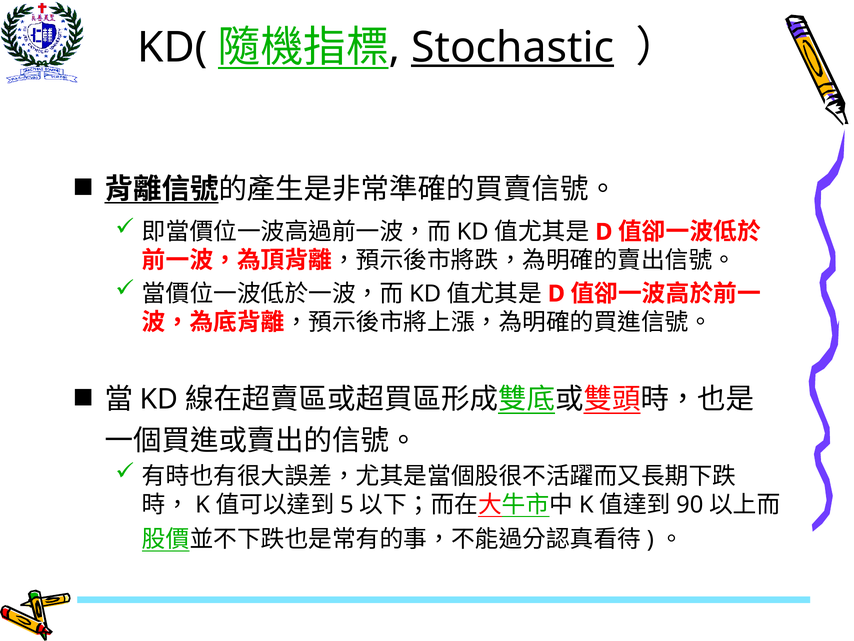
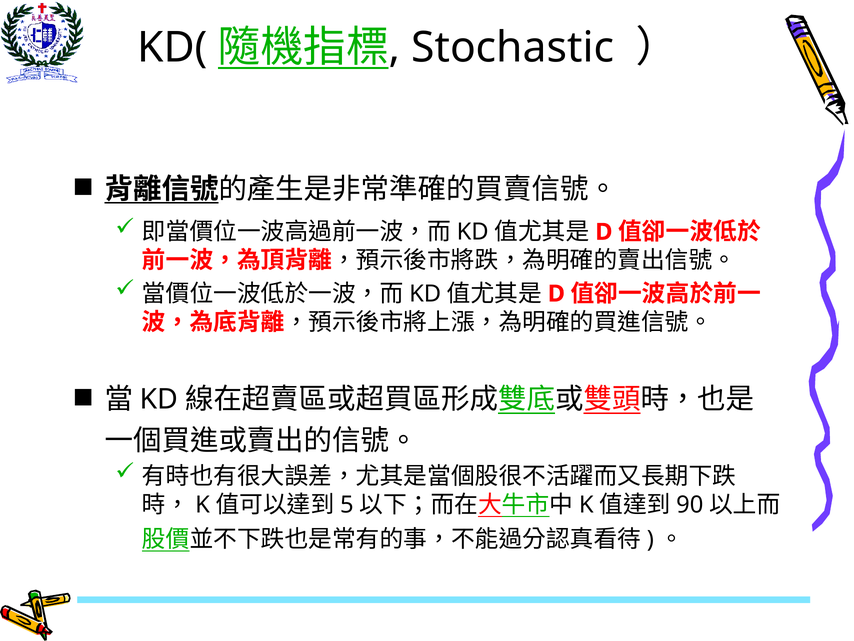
Stochastic underline: present -> none
